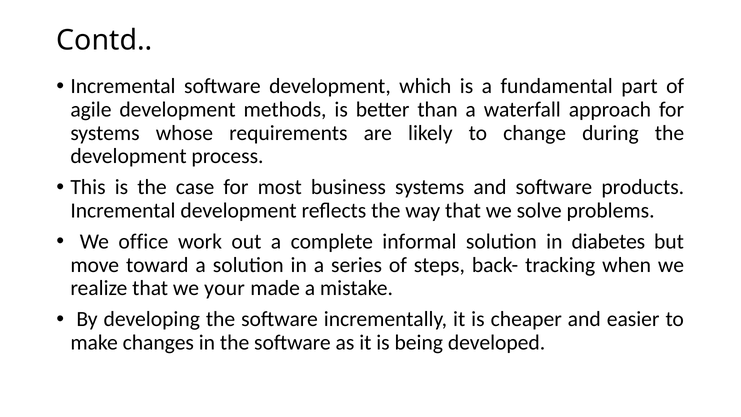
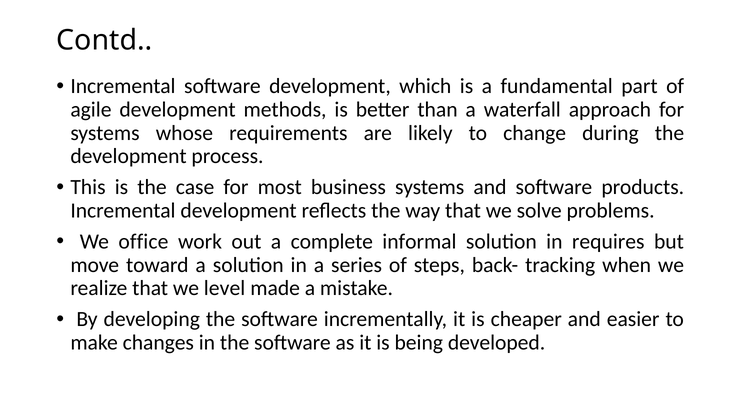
diabetes: diabetes -> requires
your: your -> level
